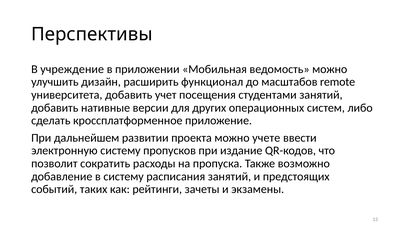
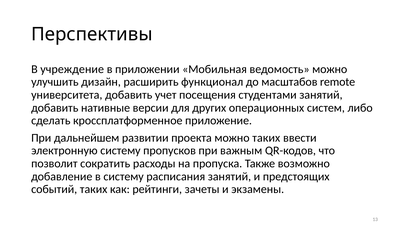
можно учете: учете -> таких
издание: издание -> важным
